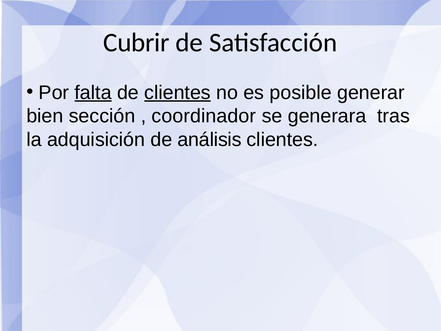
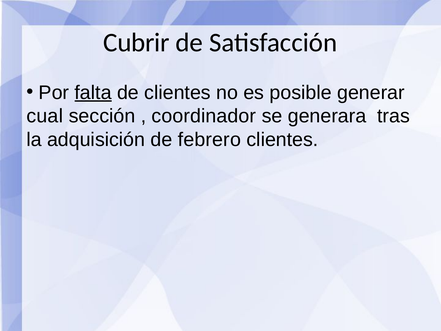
clientes at (178, 92) underline: present -> none
bien: bien -> cual
análisis: análisis -> febrero
